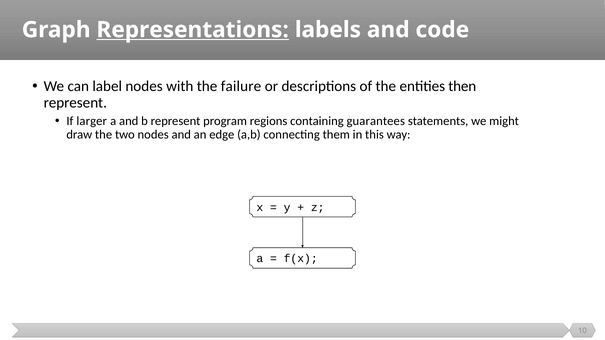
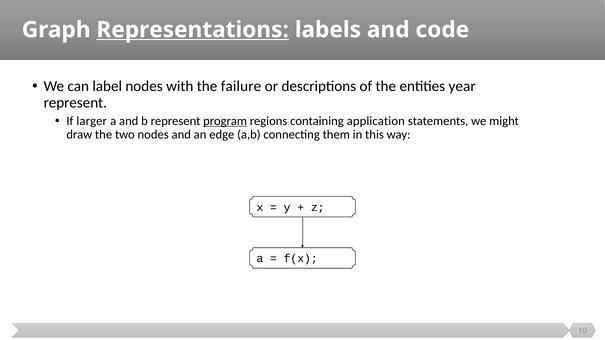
then: then -> year
program underline: none -> present
guarantees: guarantees -> application
